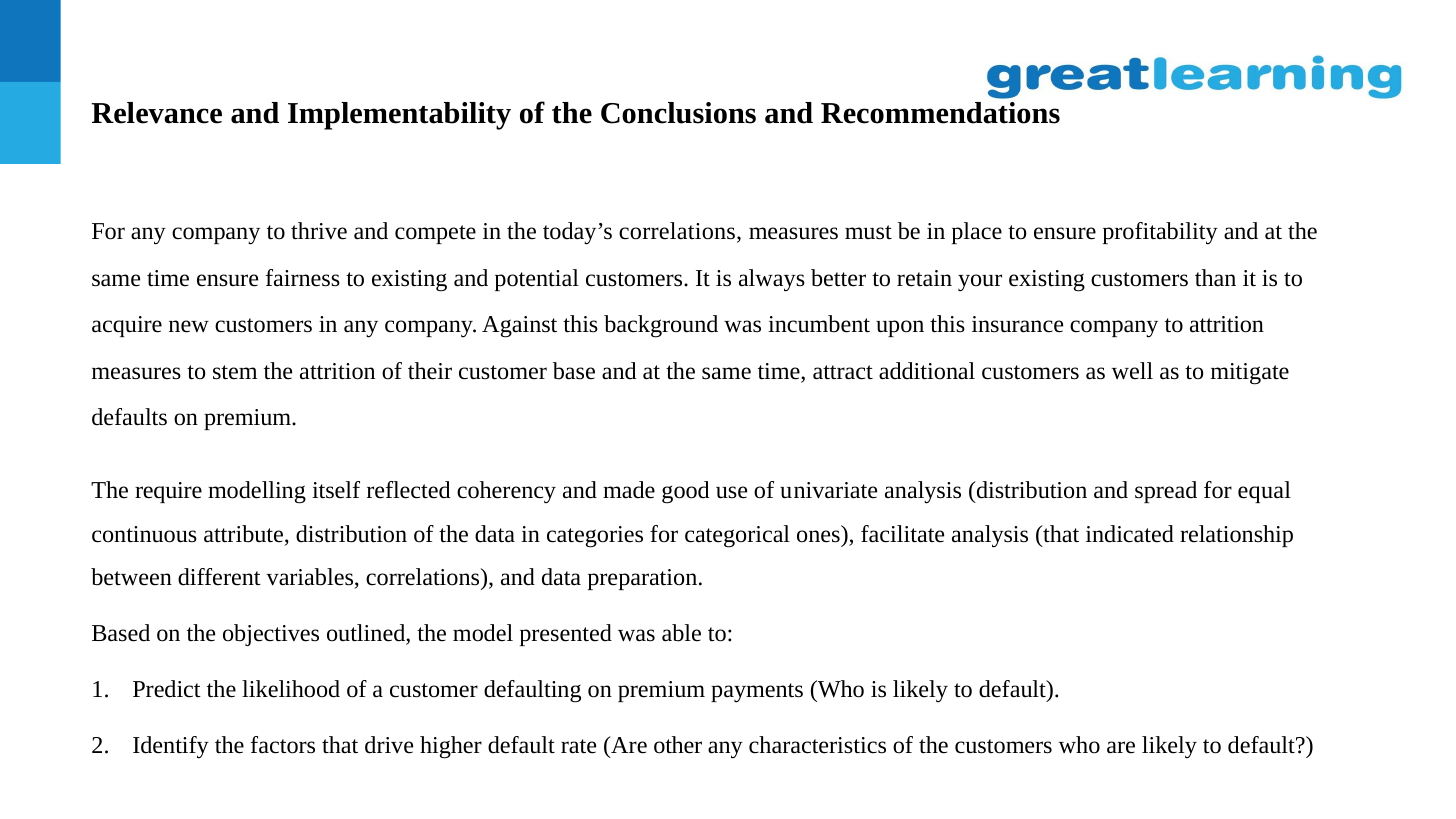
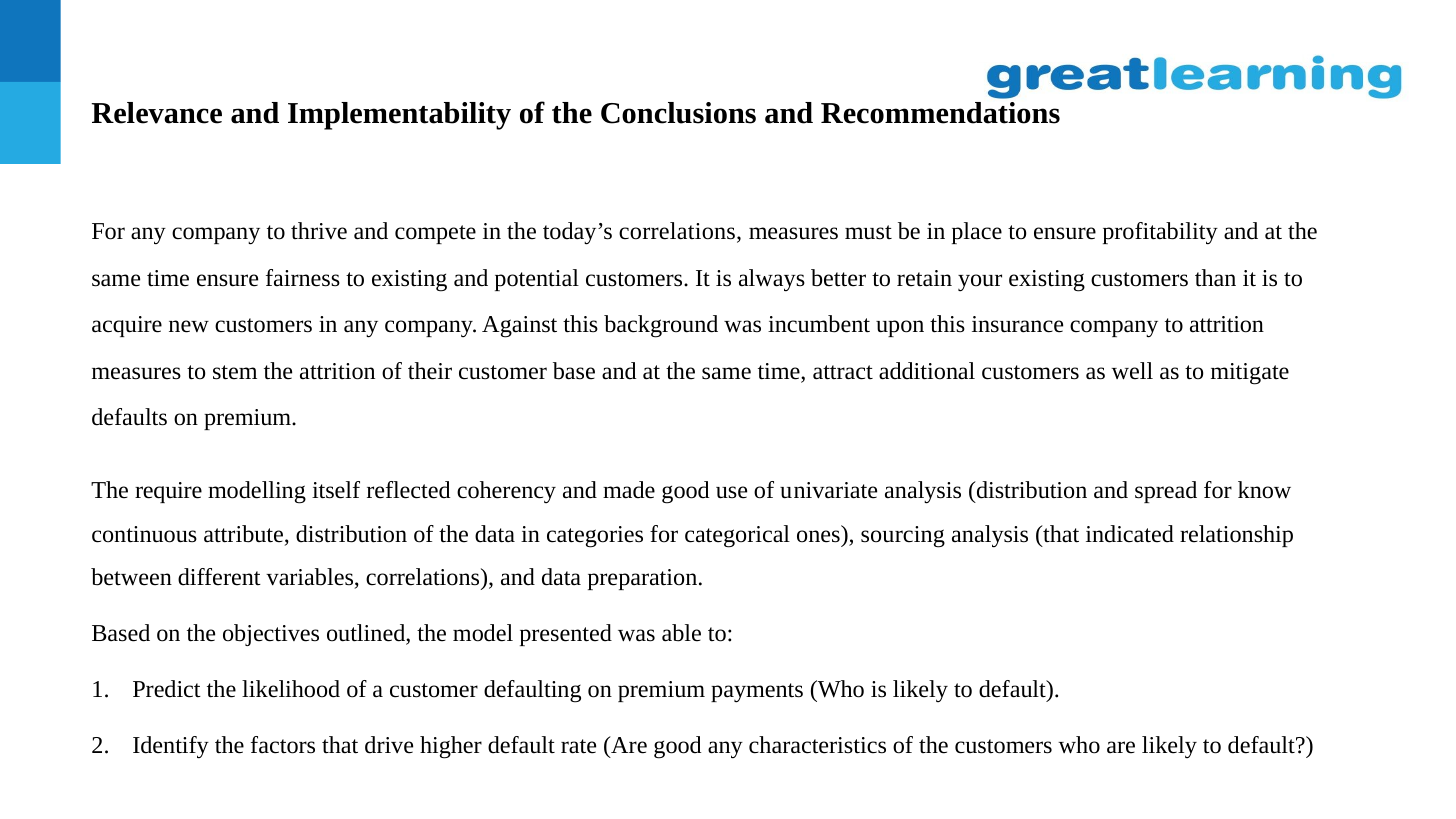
equal: equal -> know
facilitate: facilitate -> sourcing
Are other: other -> good
